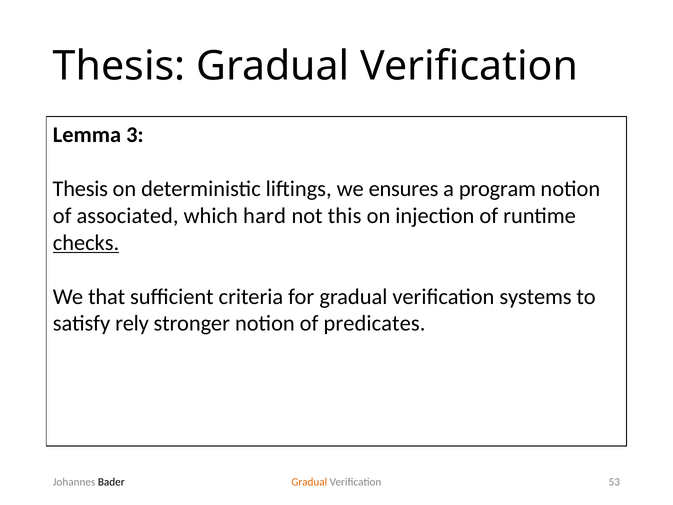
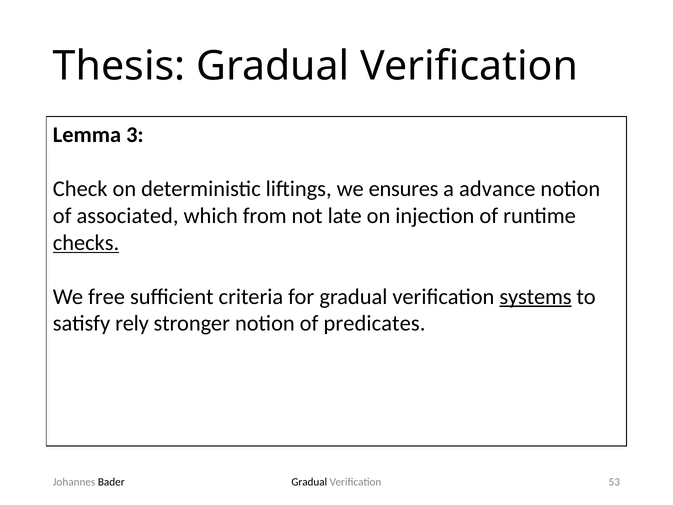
Thesis at (80, 189): Thesis -> Check
program: program -> advance
hard: hard -> from
this: this -> late
that: that -> free
systems underline: none -> present
Gradual at (309, 482) colour: orange -> black
